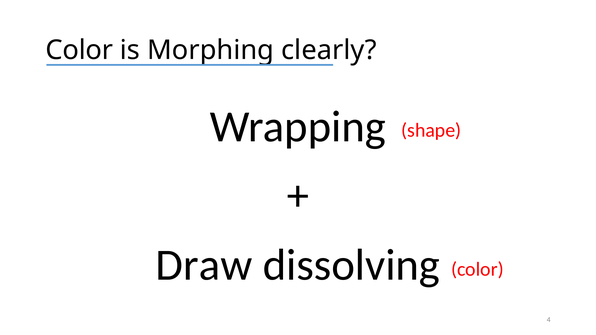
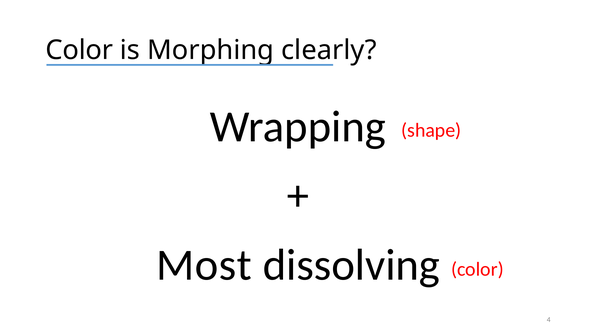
Draw: Draw -> Most
